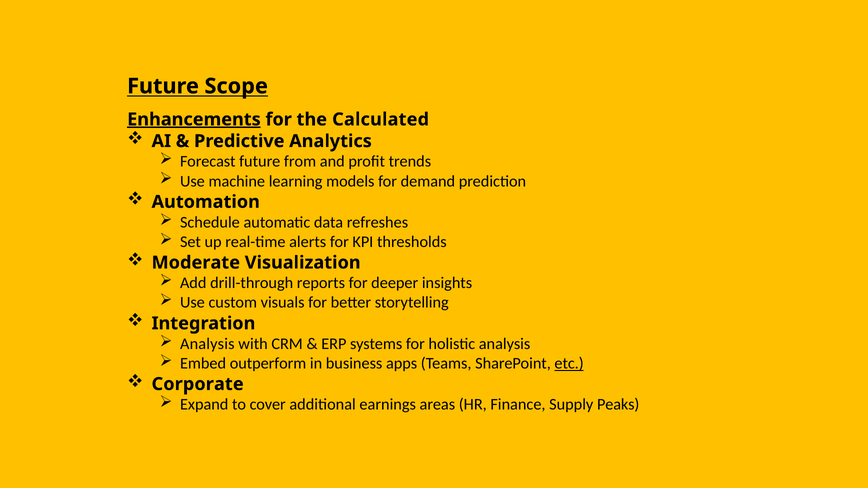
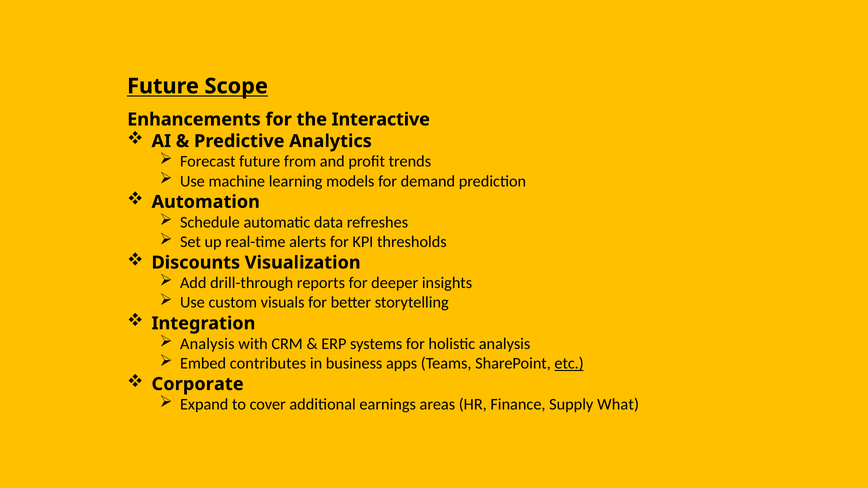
Enhancements underline: present -> none
Calculated: Calculated -> Interactive
Moderate: Moderate -> Discounts
outperform: outperform -> contributes
Peaks: Peaks -> What
